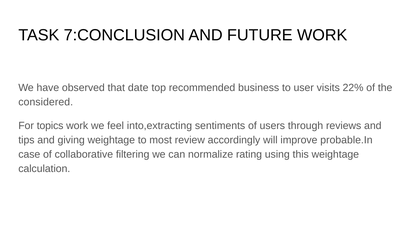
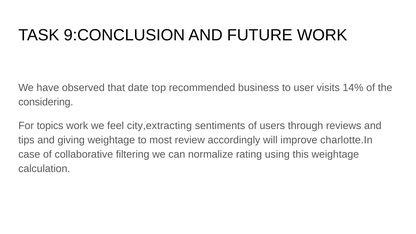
7:CONCLUSION: 7:CONCLUSION -> 9:CONCLUSION
22%: 22% -> 14%
considered: considered -> considering
into,extracting: into,extracting -> city,extracting
probable.In: probable.In -> charlotte.In
